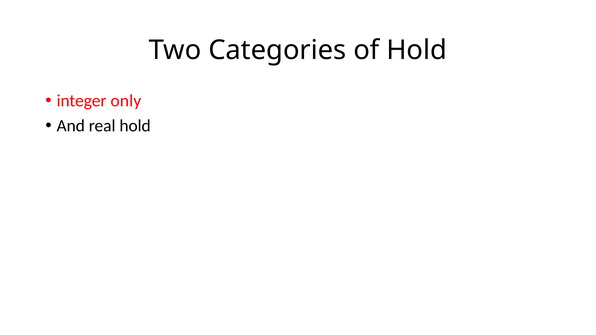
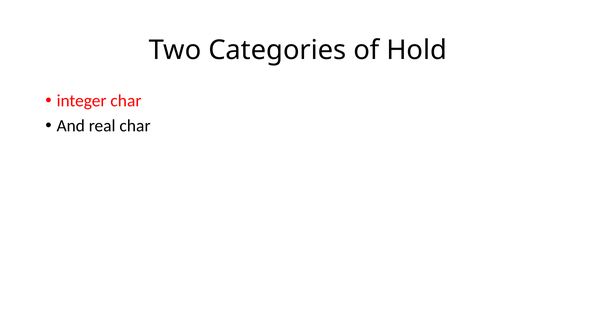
integer only: only -> char
real hold: hold -> char
